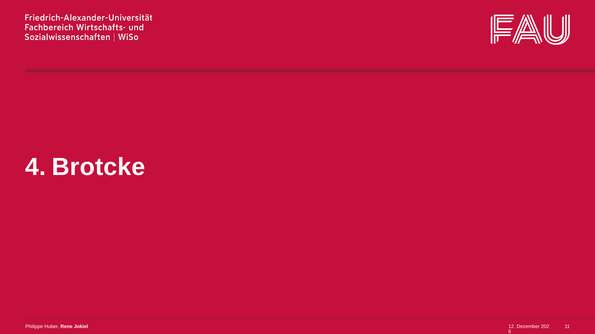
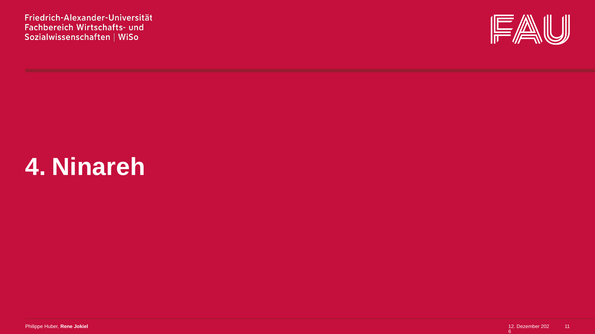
Brotcke: Brotcke -> Ninareh
